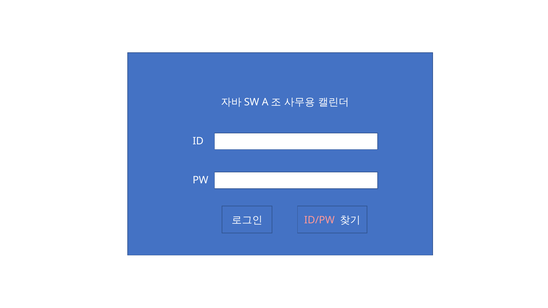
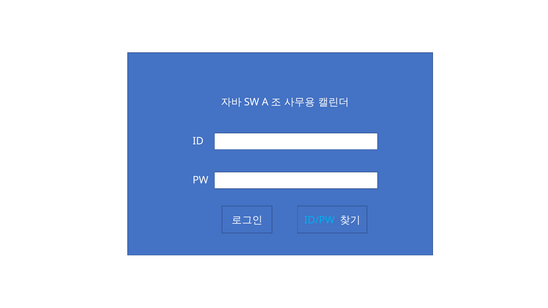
ID/PW colour: pink -> light blue
